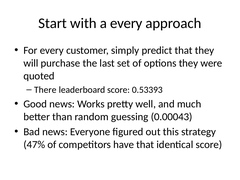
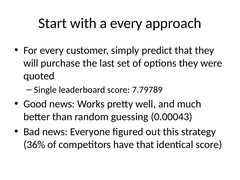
There: There -> Single
0.53393: 0.53393 -> 7.79789
47%: 47% -> 36%
